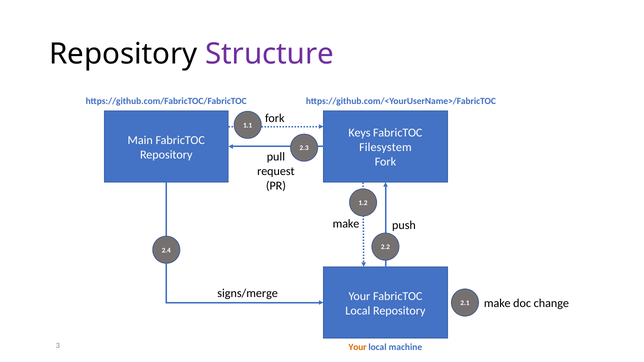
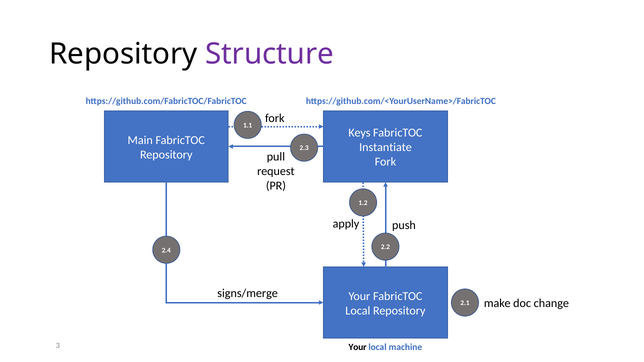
Filesystem: Filesystem -> Instantiate
make at (346, 224): make -> apply
Your at (358, 347) colour: orange -> black
